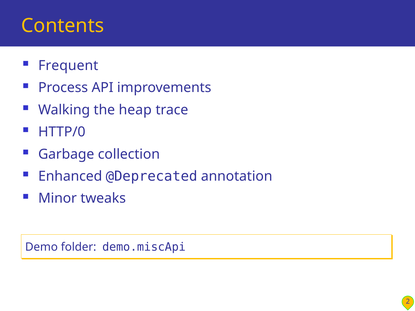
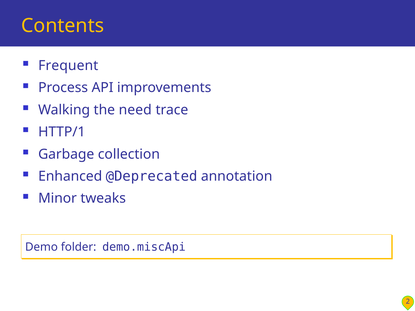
heap: heap -> need
HTTP/0: HTTP/0 -> HTTP/1
